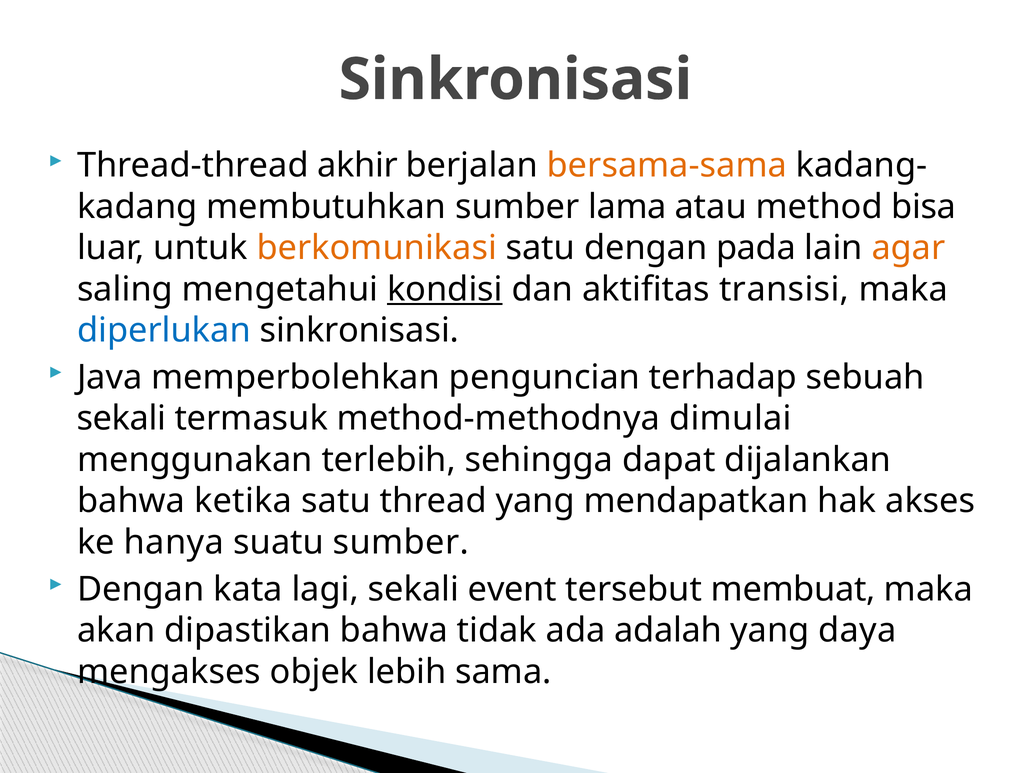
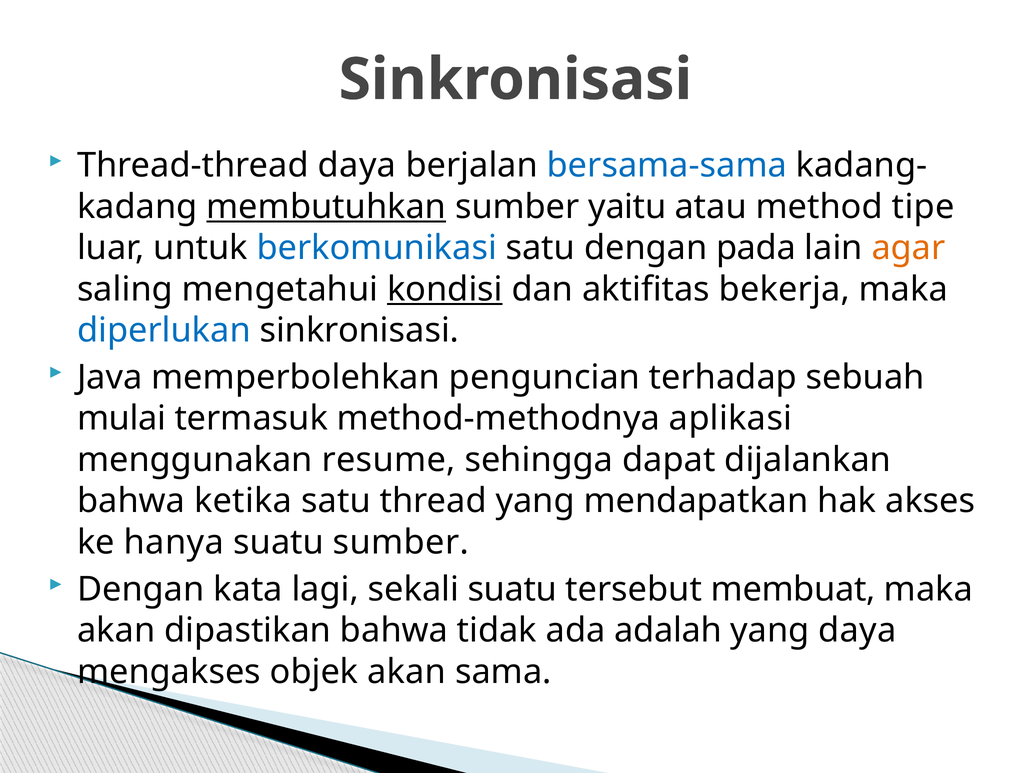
Thread-thread akhir: akhir -> daya
bersama-sama colour: orange -> blue
membutuhkan underline: none -> present
lama: lama -> yaitu
bisa: bisa -> tipe
berkomunikasi colour: orange -> blue
transisi: transisi -> bekerja
sekali at (122, 419): sekali -> mulai
dimulai: dimulai -> aplikasi
terlebih: terlebih -> resume
sekali event: event -> suatu
objek lebih: lebih -> akan
